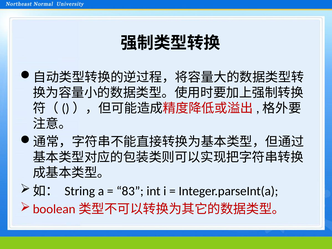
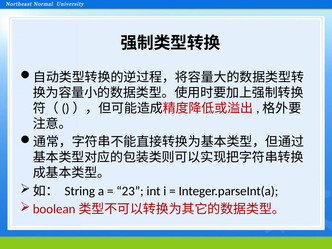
83: 83 -> 23
